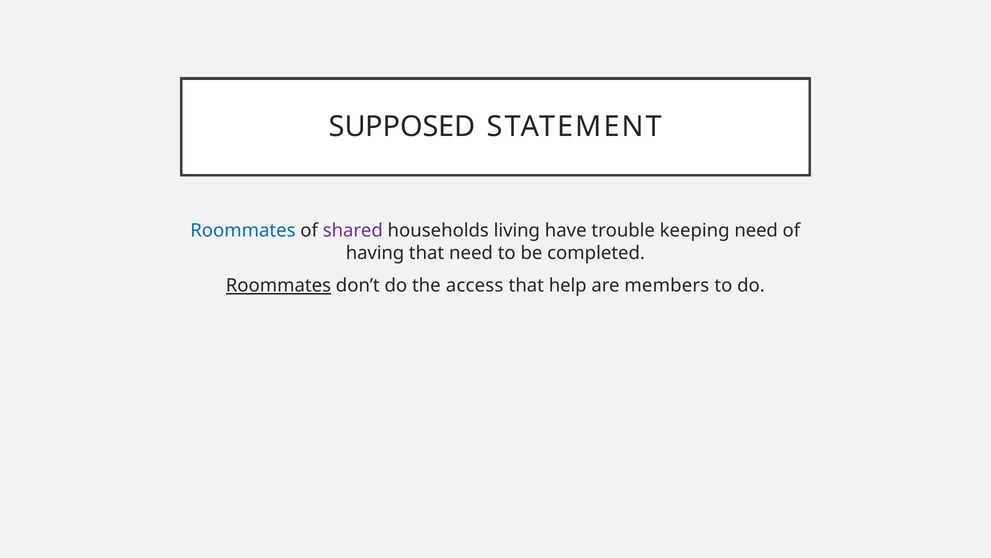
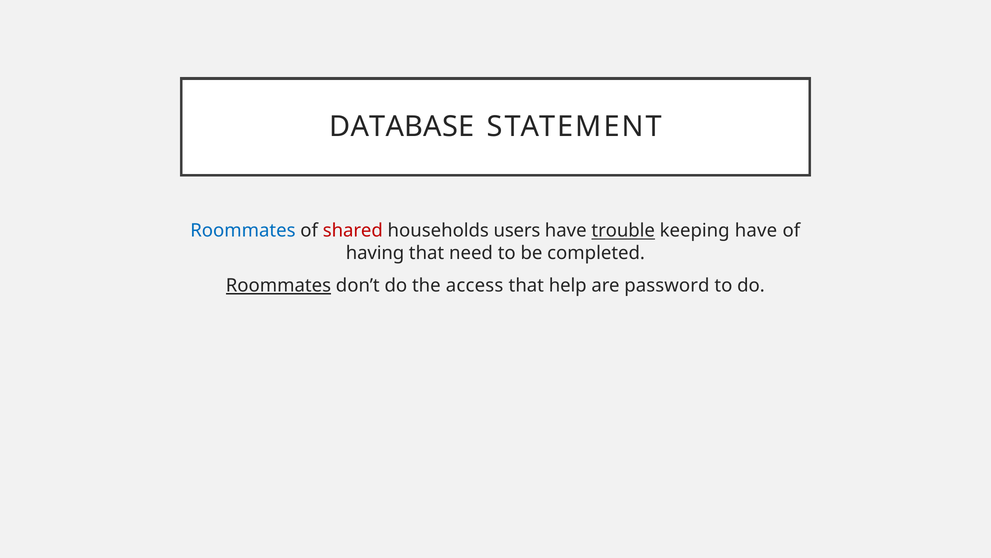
SUPPOSED: SUPPOSED -> DATABASE
shared colour: purple -> red
living: living -> users
trouble underline: none -> present
keeping need: need -> have
members: members -> password
